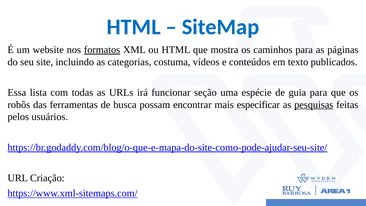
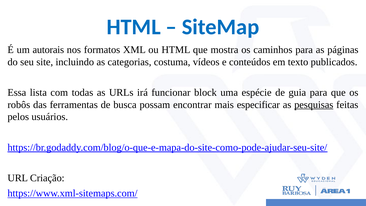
website: website -> autorais
formatos underline: present -> none
seção: seção -> block
